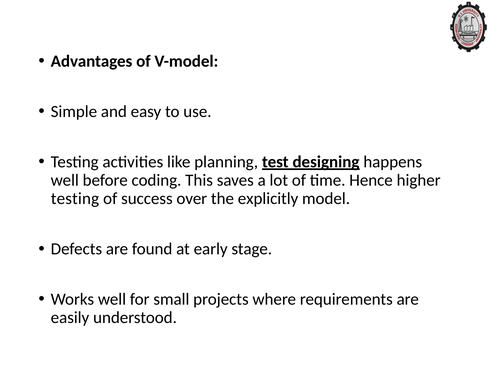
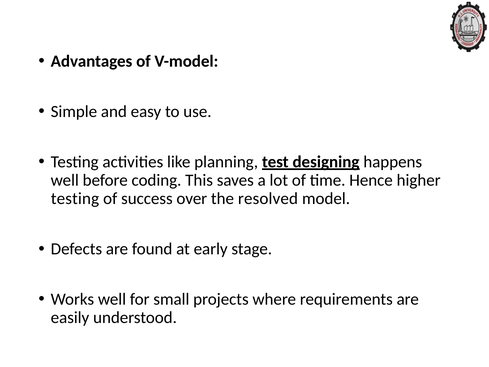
explicitly: explicitly -> resolved
